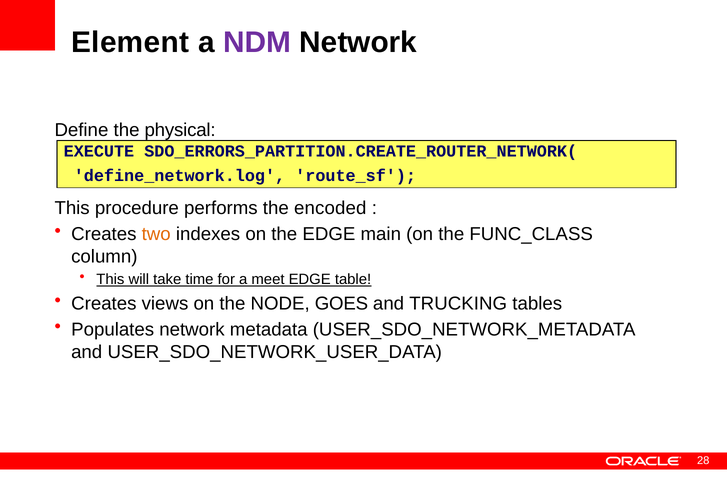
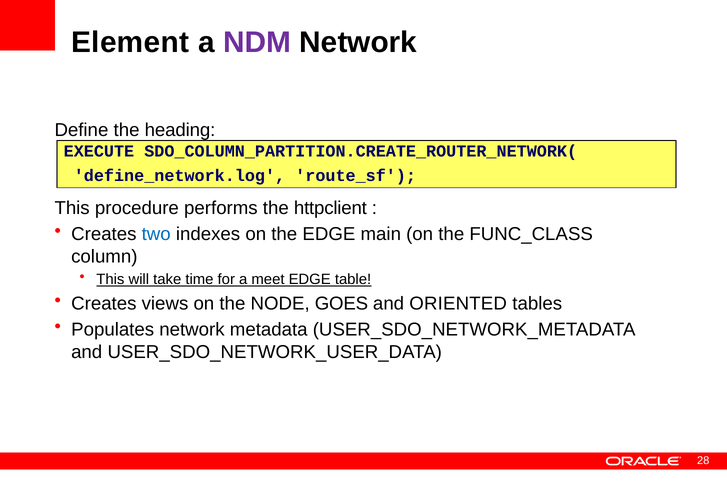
physical: physical -> heading
SDO_ERRORS_PARTITION.CREATE_ROUTER_NETWORK(: SDO_ERRORS_PARTITION.CREATE_ROUTER_NETWORK( -> SDO_COLUMN_PARTITION.CREATE_ROUTER_NETWORK(
encoded: encoded -> httpclient
two colour: orange -> blue
TRUCKING: TRUCKING -> ORIENTED
